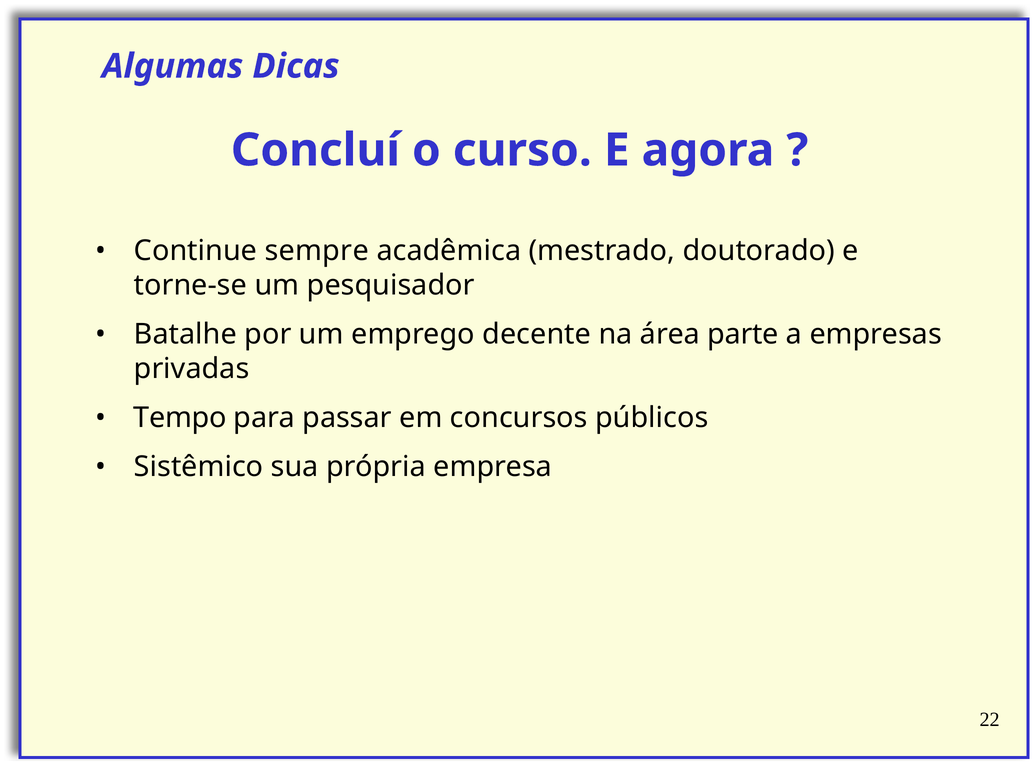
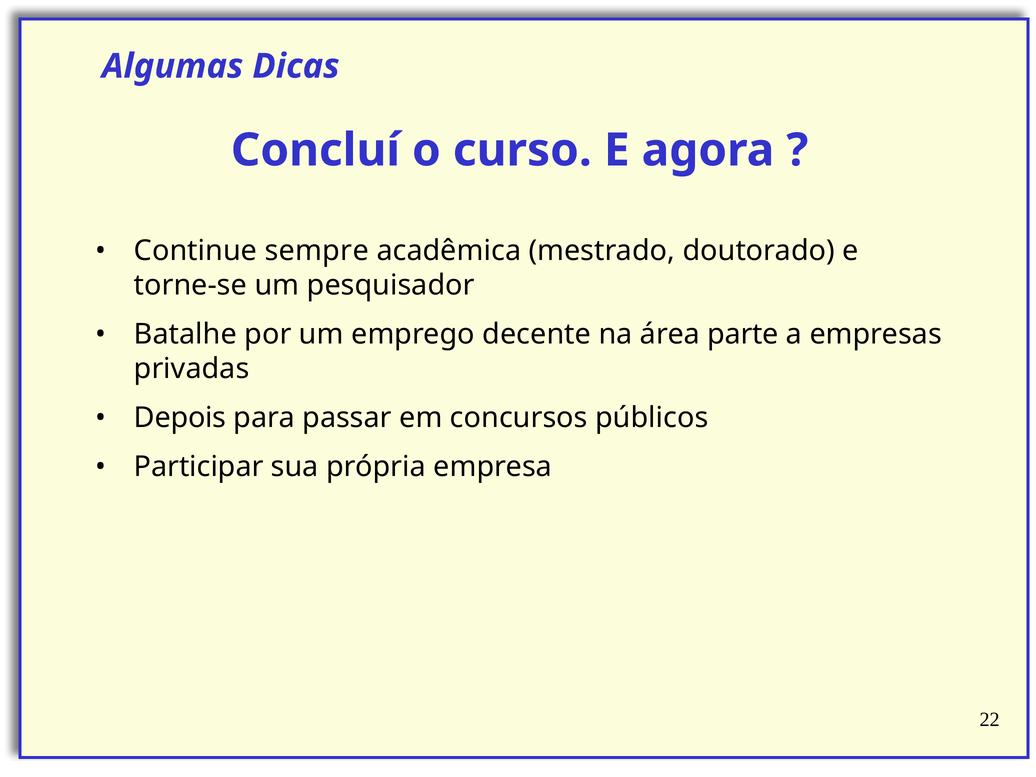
Tempo: Tempo -> Depois
Sistêmico: Sistêmico -> Participar
